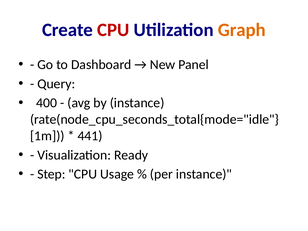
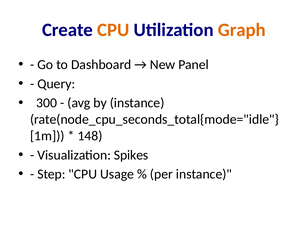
CPU at (113, 30) colour: red -> orange
400: 400 -> 300
441: 441 -> 148
Ready: Ready -> Spikes
